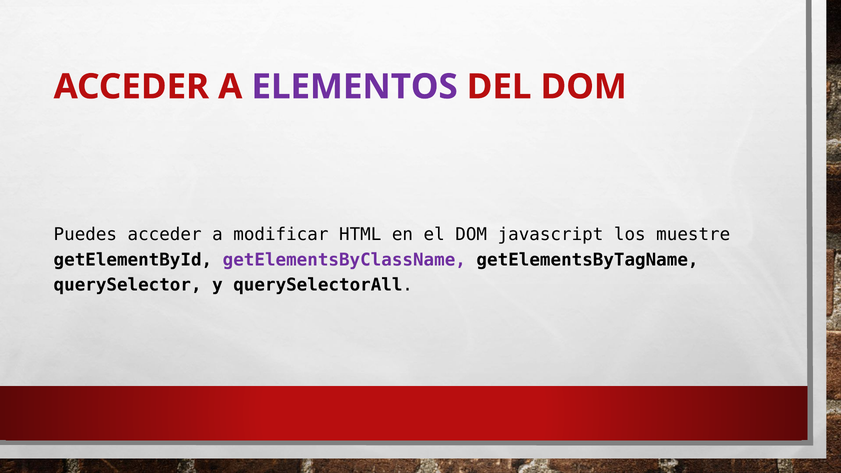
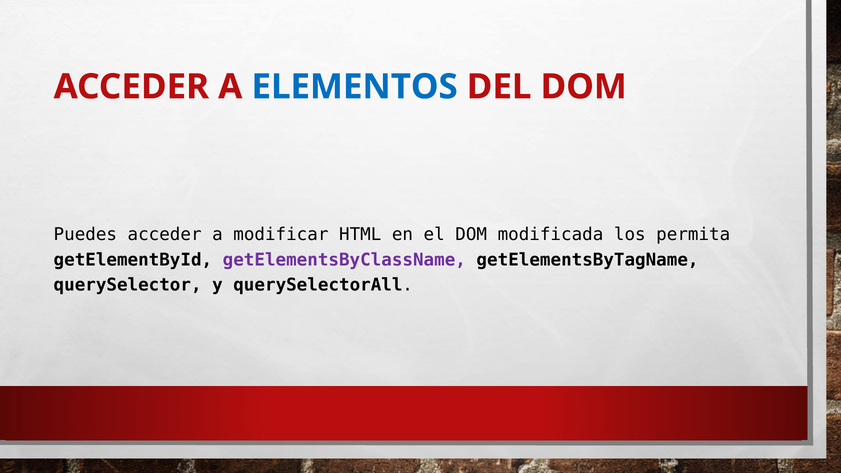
ELEMENTOS colour: purple -> blue
javascript: javascript -> modificada
muestre: muestre -> permita
